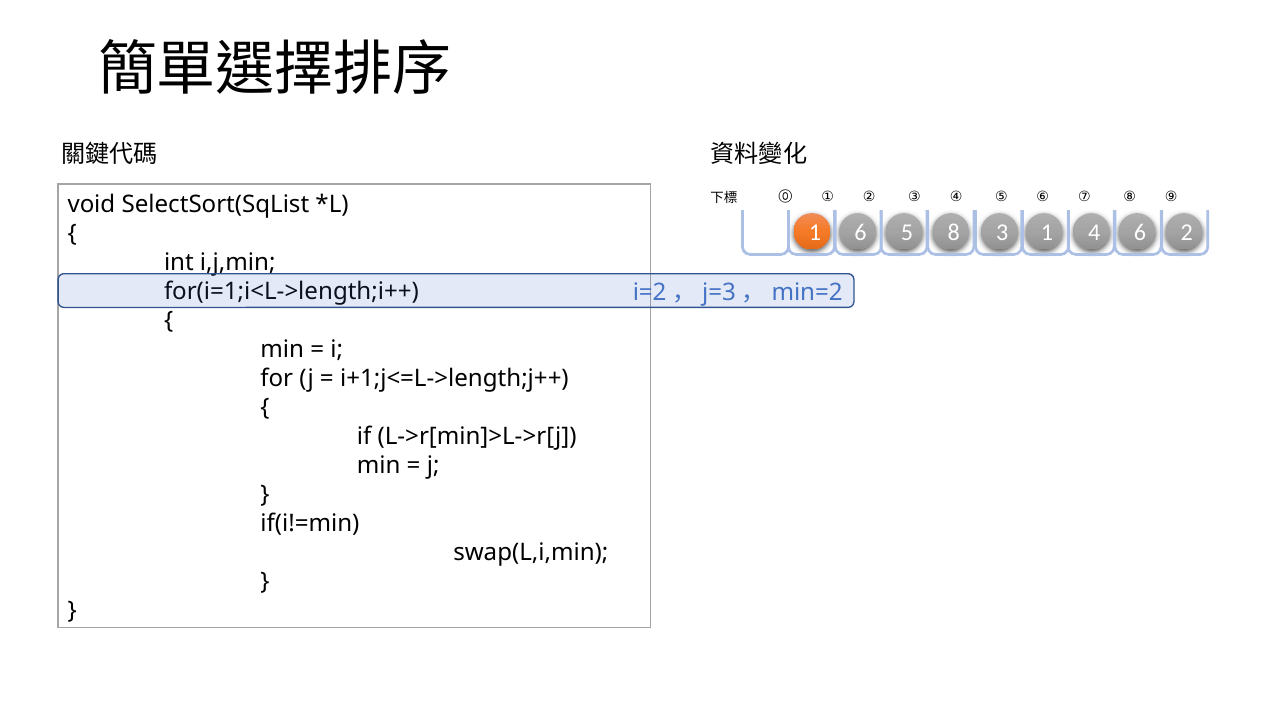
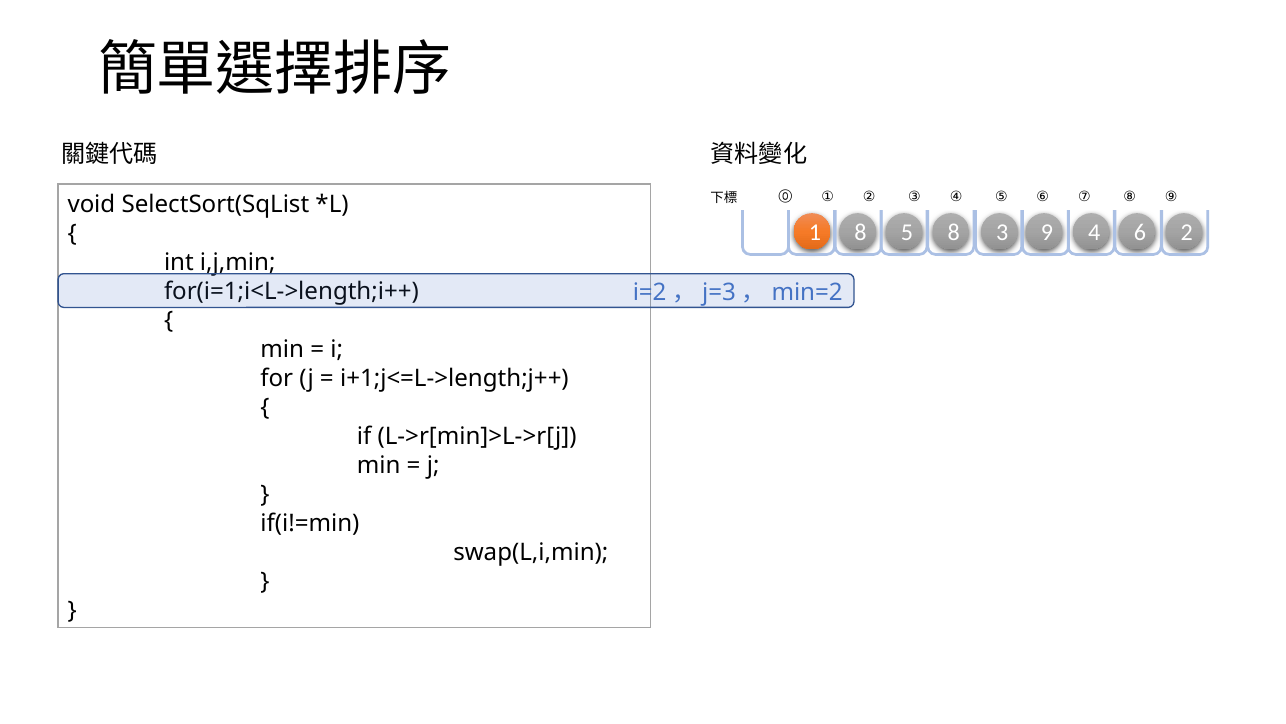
1 6: 6 -> 8
3 1: 1 -> 9
